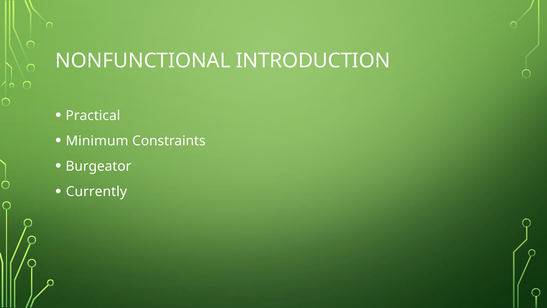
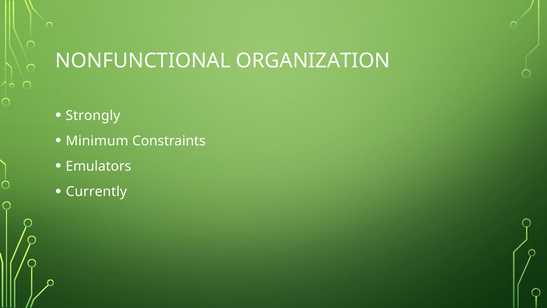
INTRODUCTION: INTRODUCTION -> ORGANIZATION
Practical: Practical -> Strongly
Burgeator: Burgeator -> Emulators
